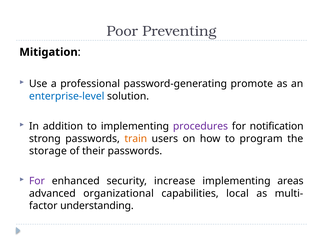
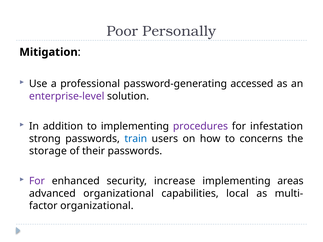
Preventing: Preventing -> Personally
promote: promote -> accessed
enterprise-level colour: blue -> purple
notification: notification -> infestation
train colour: orange -> blue
program: program -> concerns
understanding at (97, 206): understanding -> organizational
